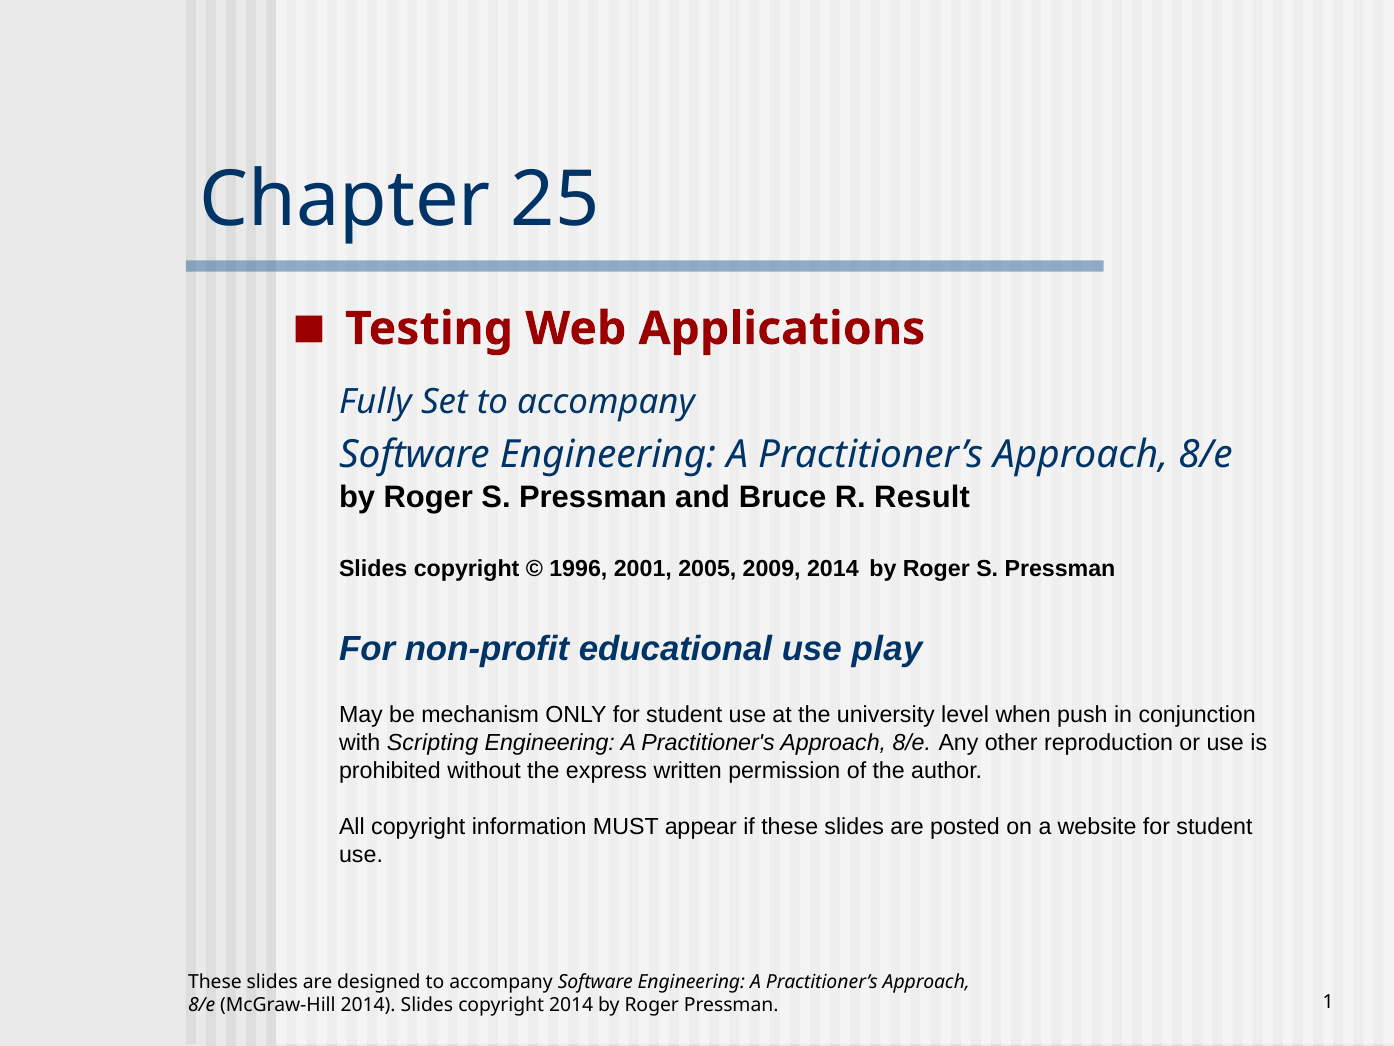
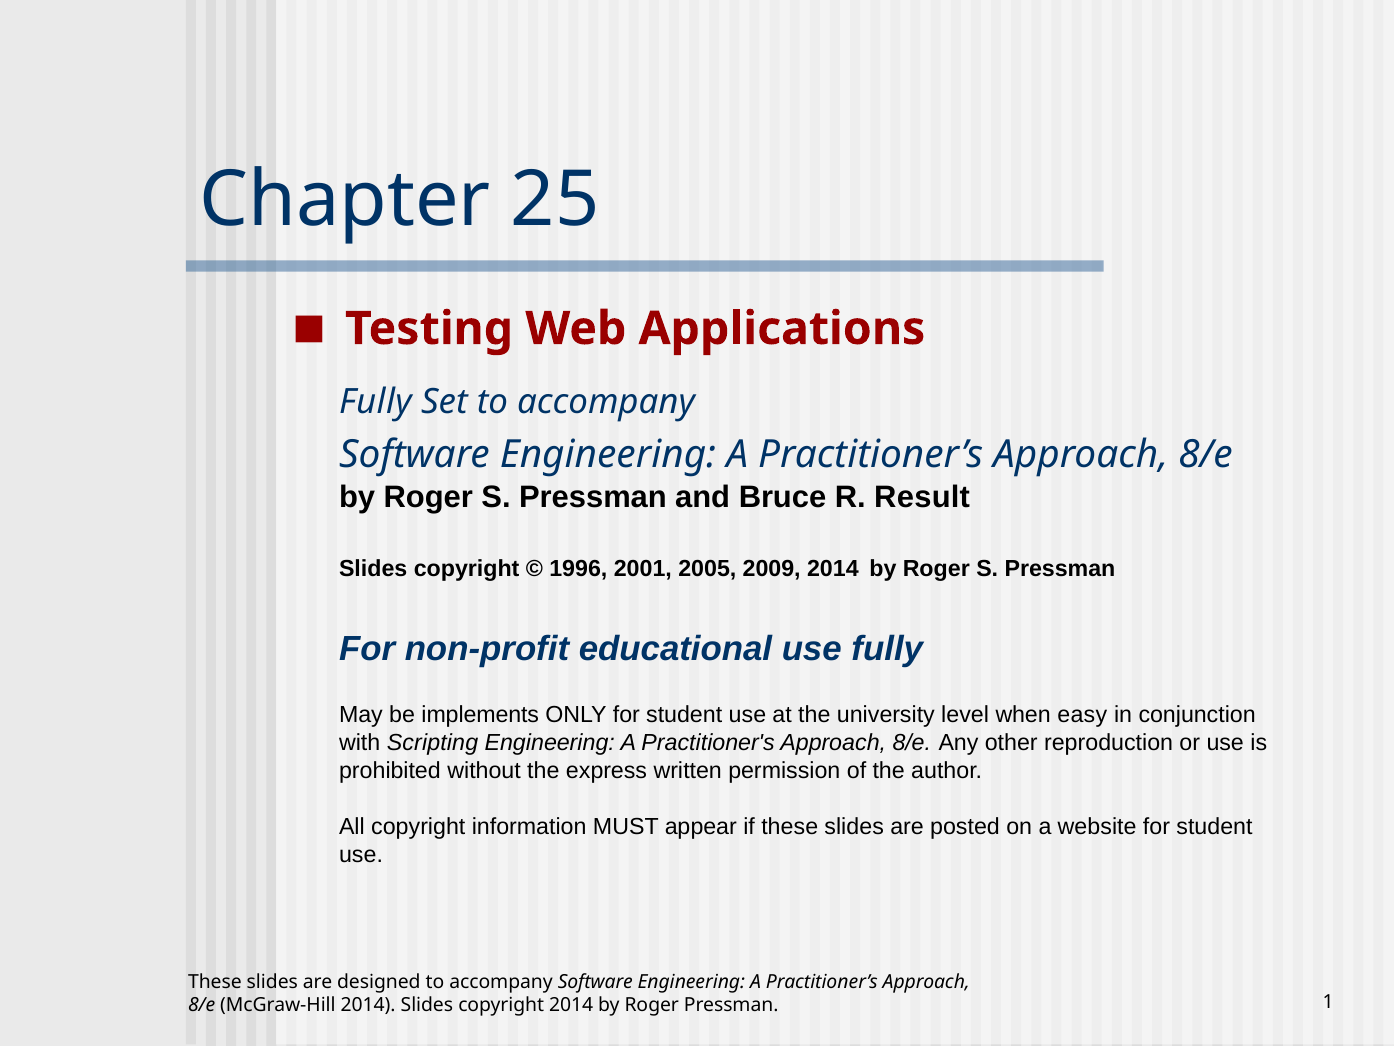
use play: play -> fully
mechanism: mechanism -> implements
push: push -> easy
